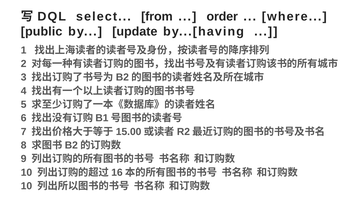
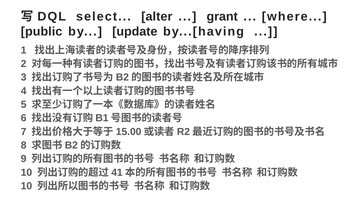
from: from -> alter
order: order -> grant
16: 16 -> 41
